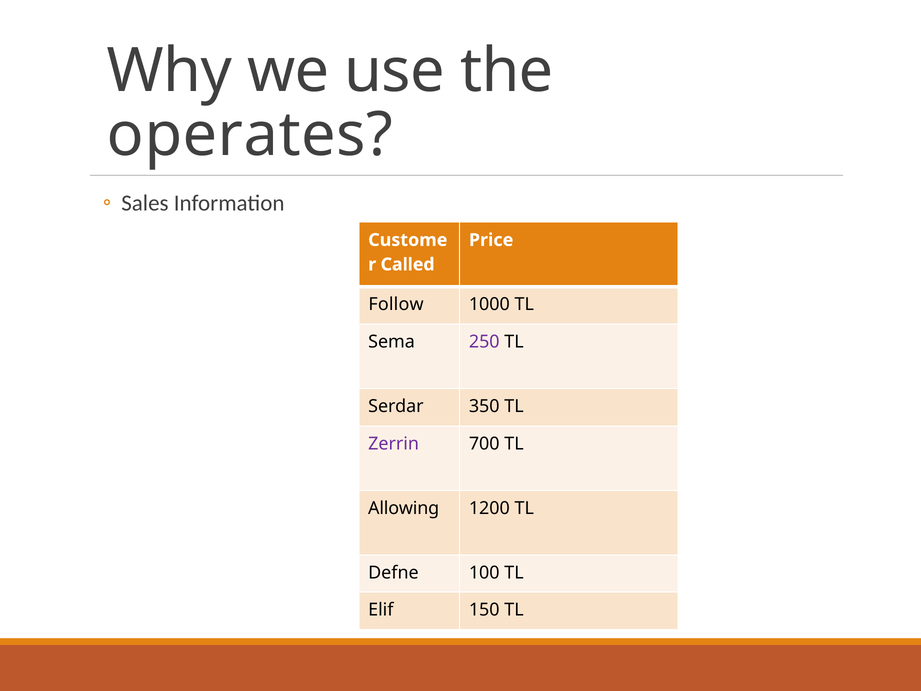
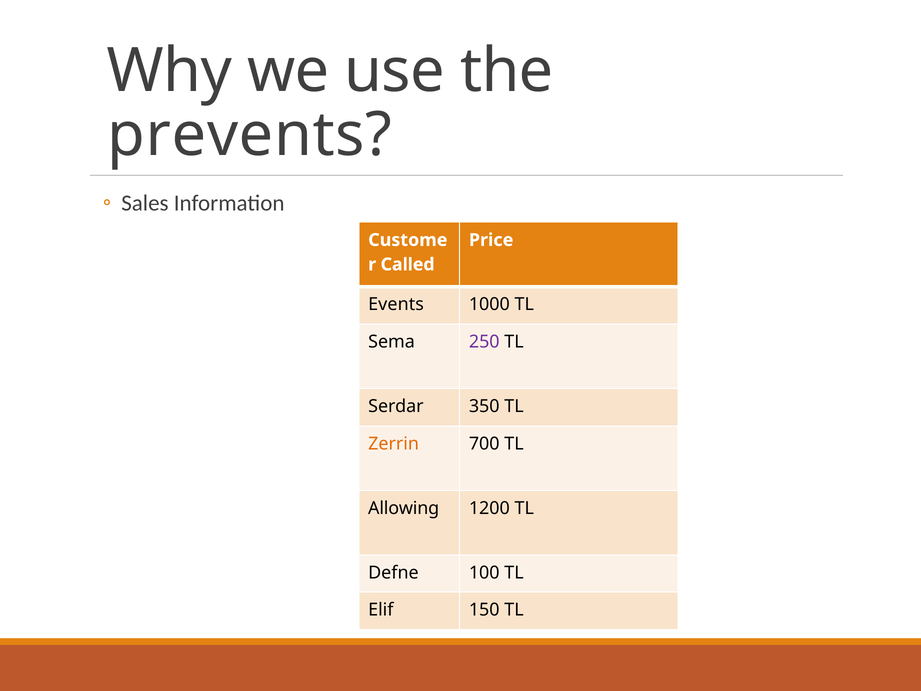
operates: operates -> prevents
Follow: Follow -> Events
Zerrin colour: purple -> orange
